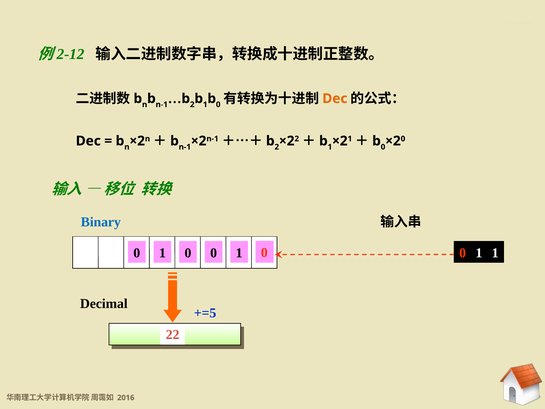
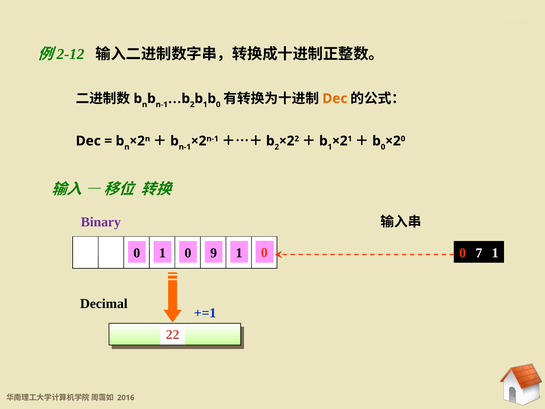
Binary colour: blue -> purple
0 at (214, 253): 0 -> 9
1 at (479, 253): 1 -> 7
+=5: +=5 -> +=1
